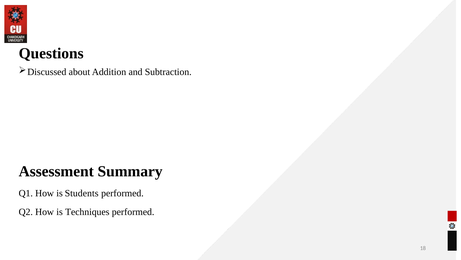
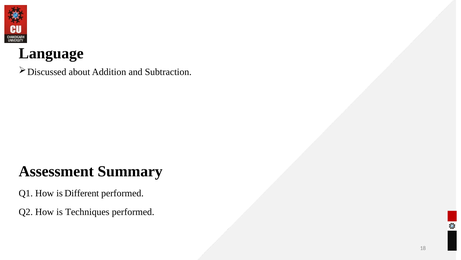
Questions: Questions -> Language
Students: Students -> Different
